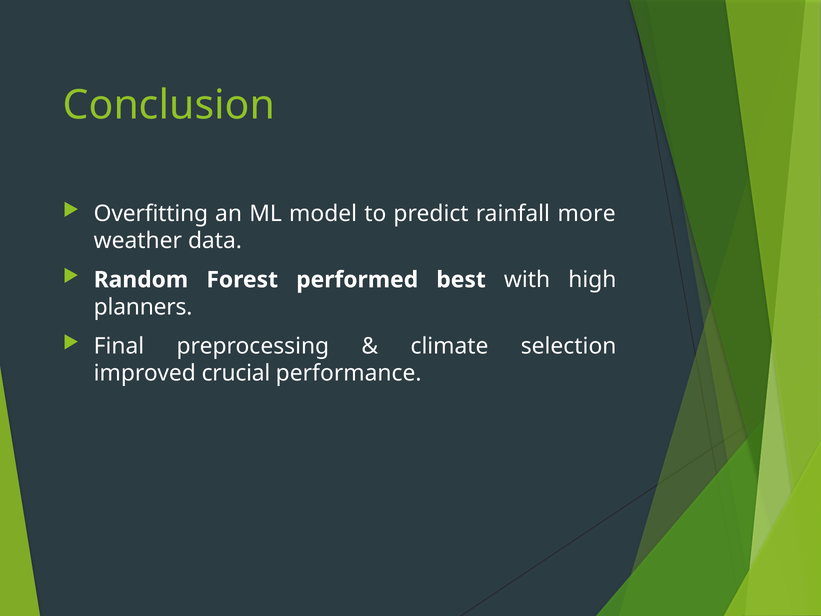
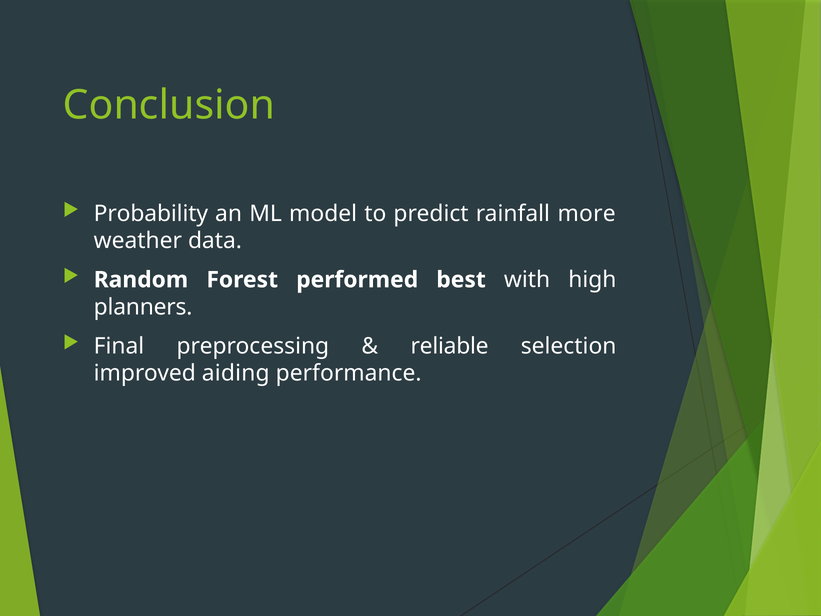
Overfitting: Overfitting -> Probability
climate: climate -> reliable
crucial: crucial -> aiding
